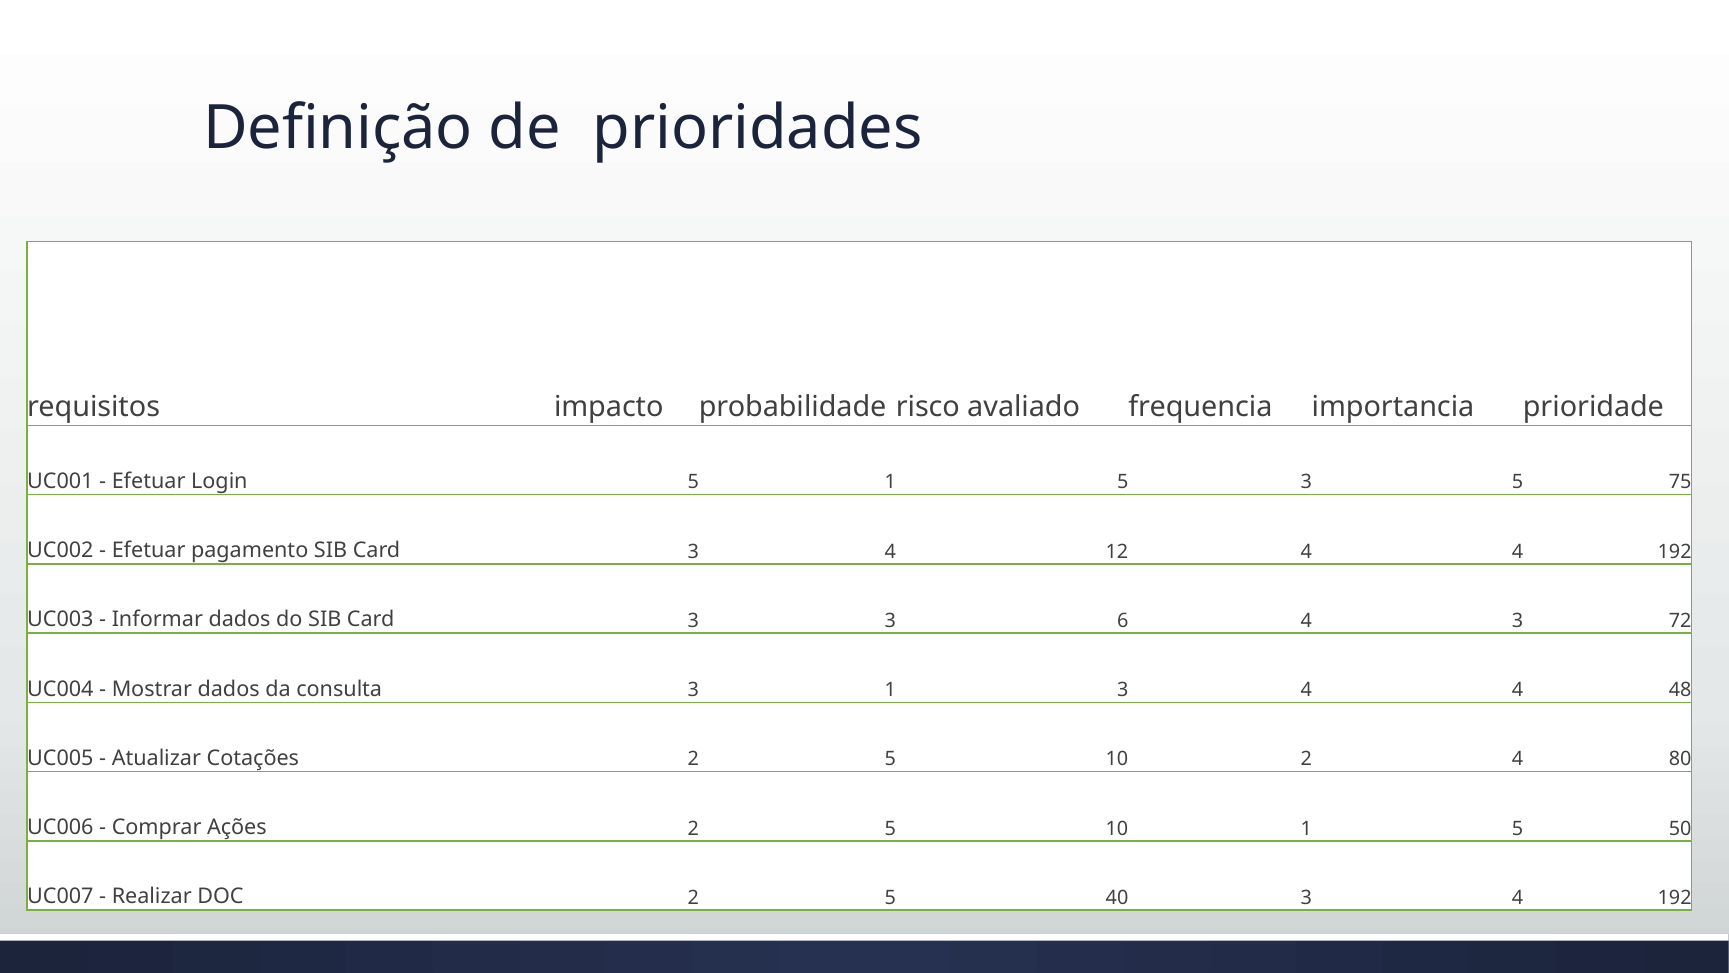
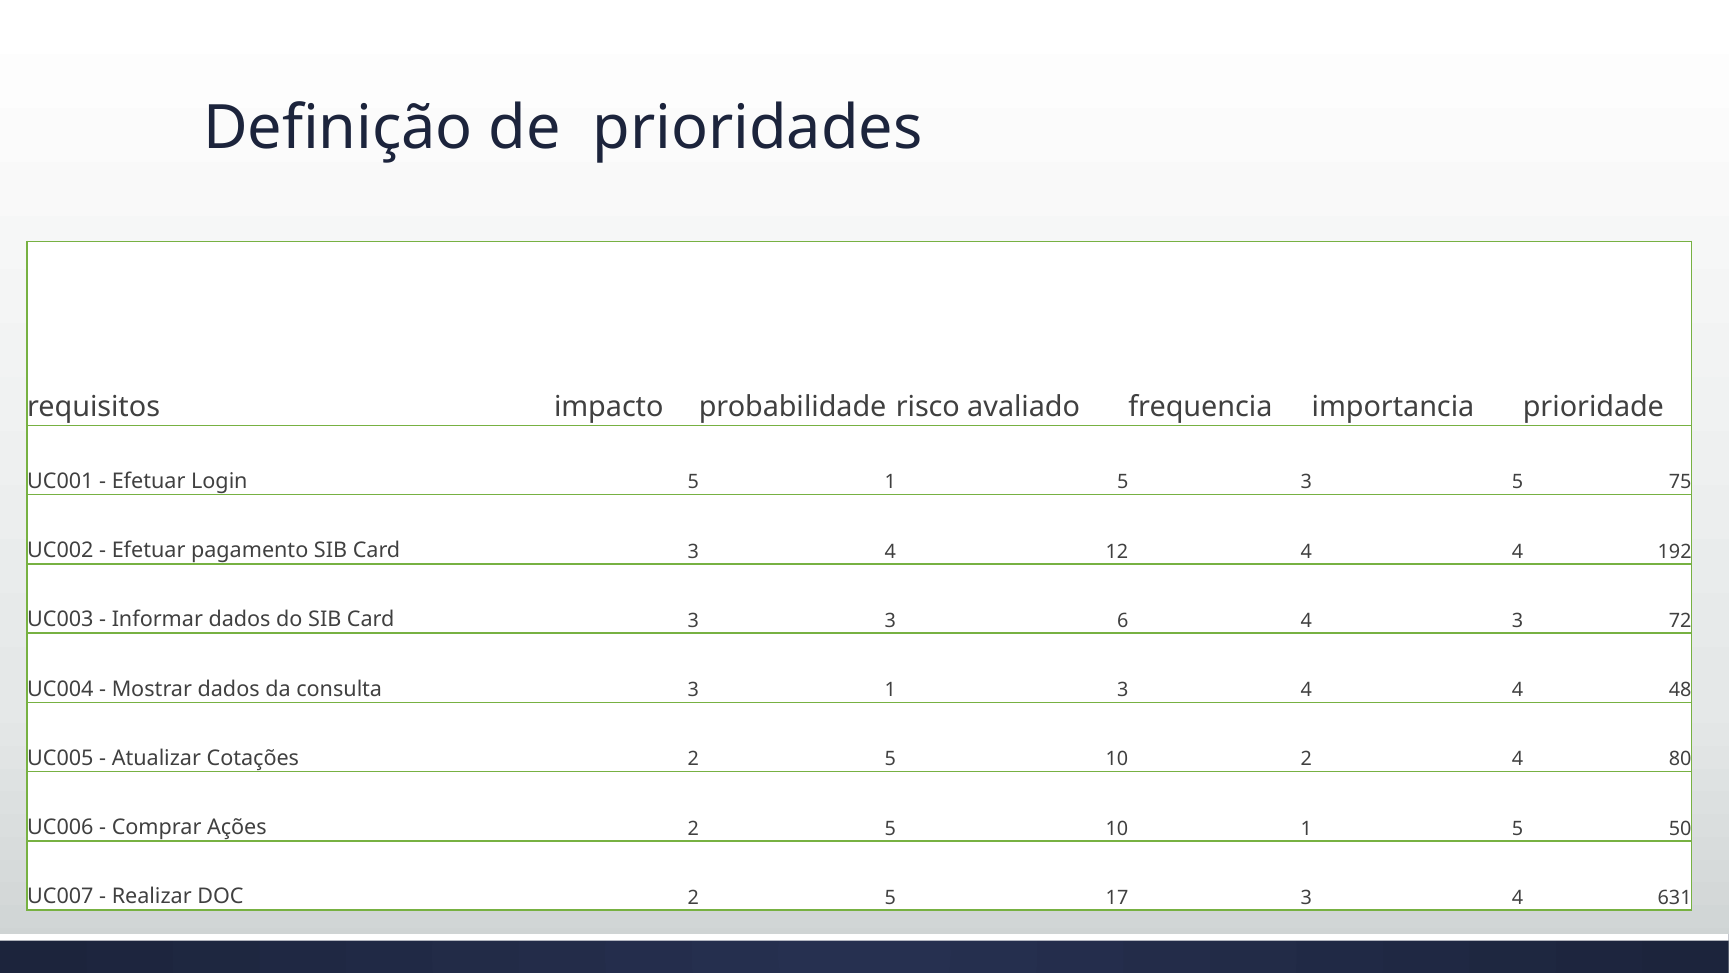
40: 40 -> 17
3 4 192: 192 -> 631
